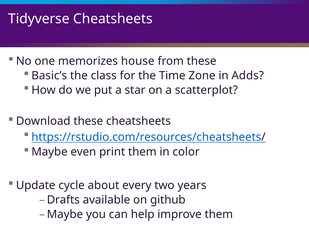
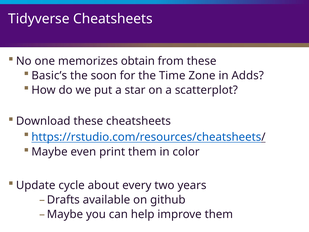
house: house -> obtain
class: class -> soon
